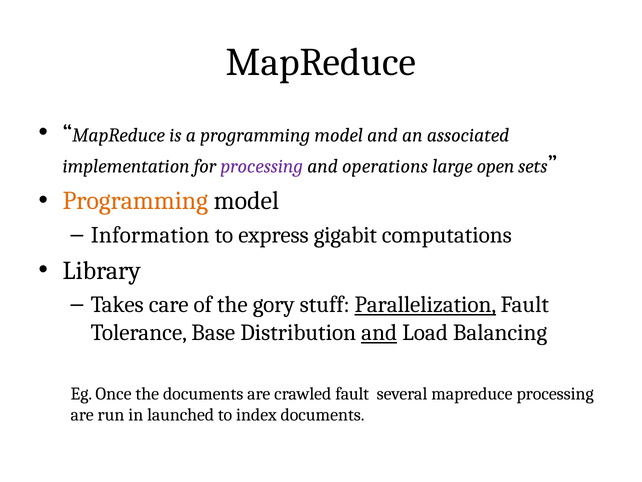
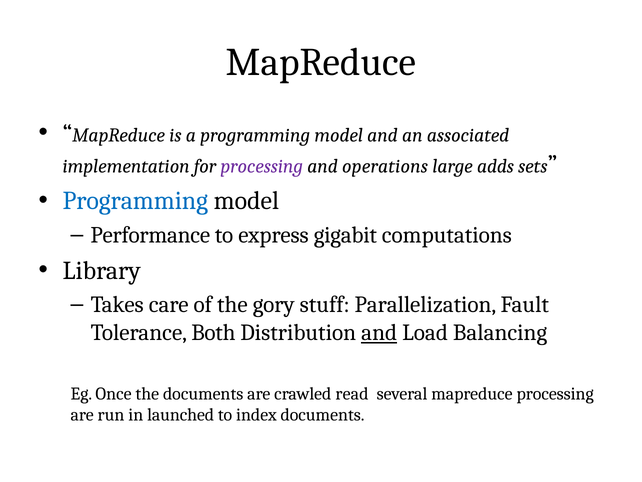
open: open -> adds
Programming at (135, 201) colour: orange -> blue
Information: Information -> Performance
Parallelization underline: present -> none
Base: Base -> Both
crawled fault: fault -> read
